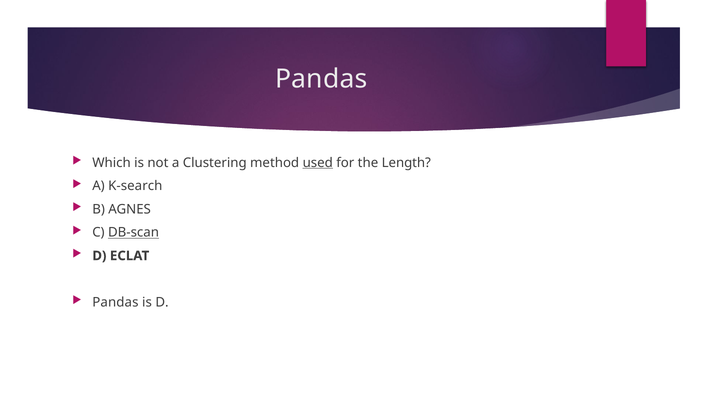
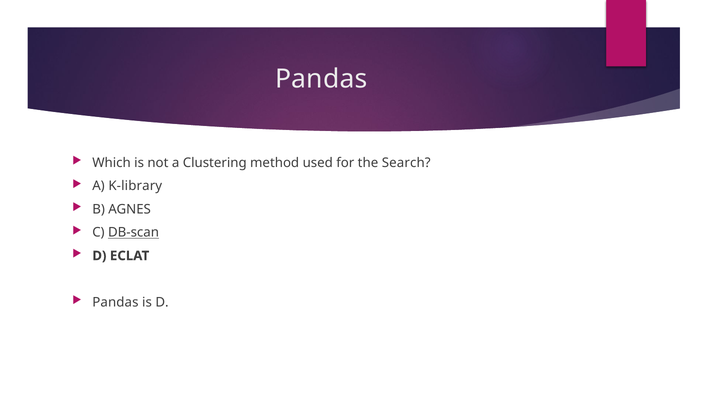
used underline: present -> none
Length: Length -> Search
K-search: K-search -> K-library
